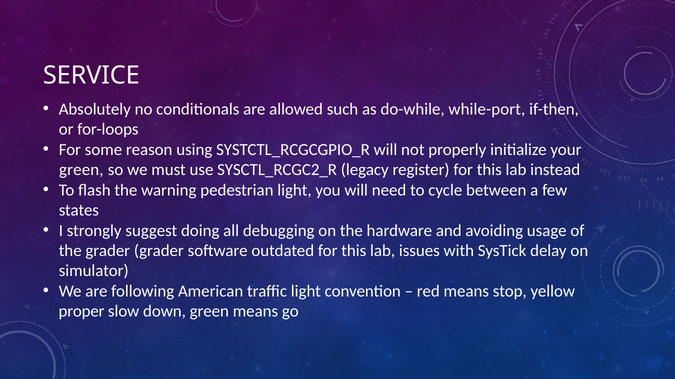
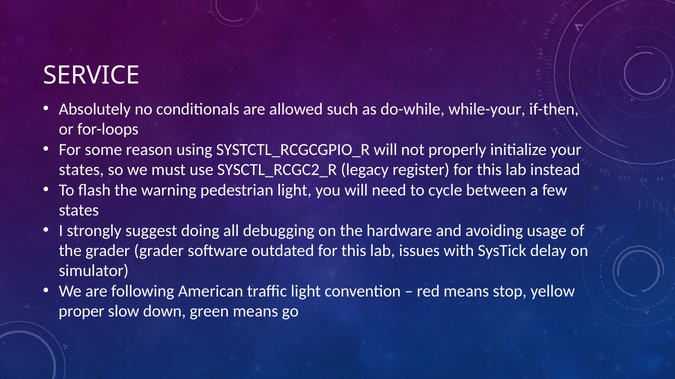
while-port: while-port -> while-your
green at (81, 170): green -> states
